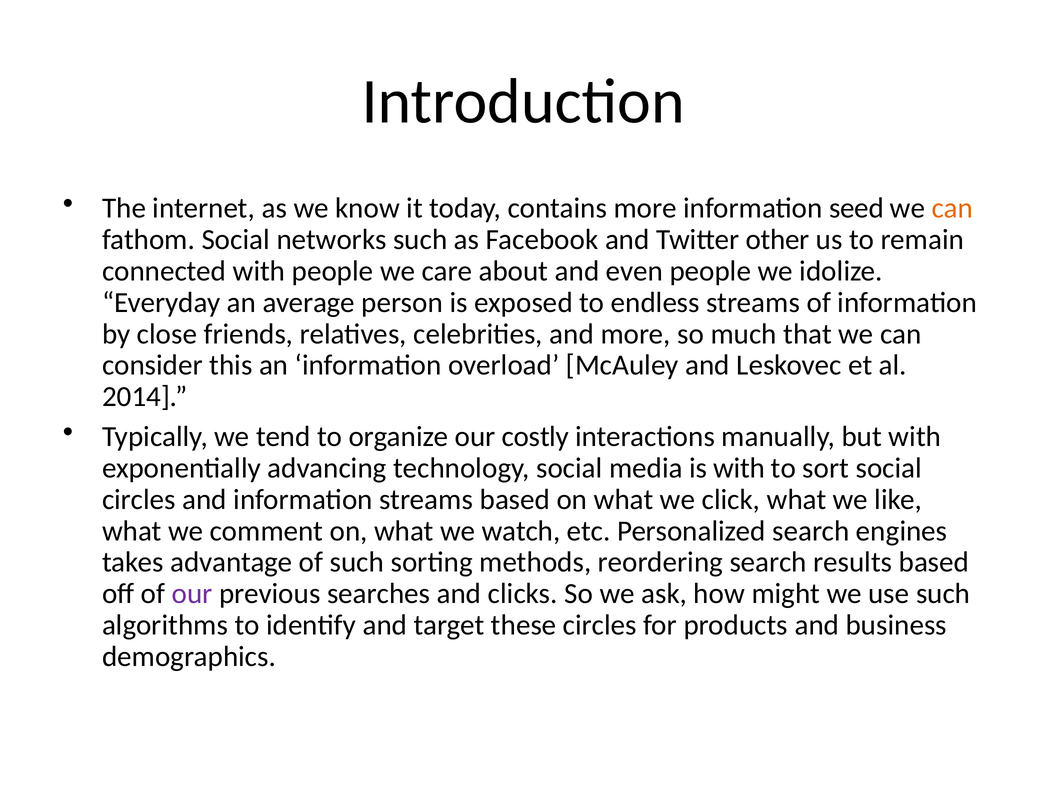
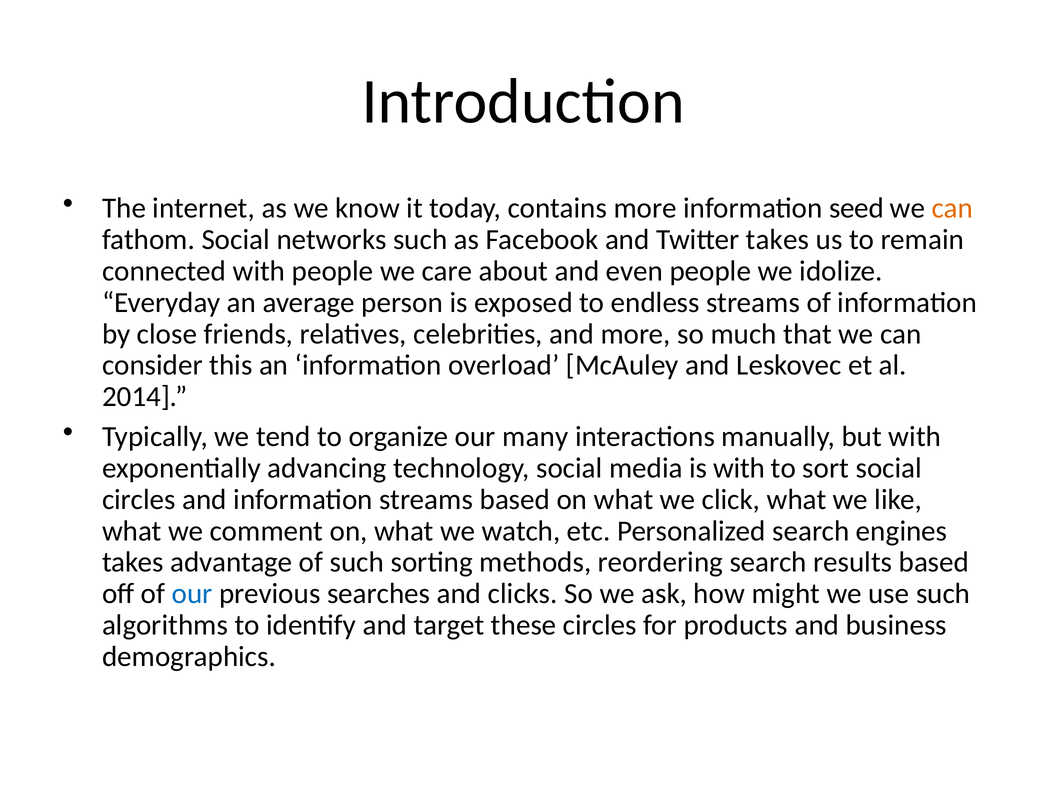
Twitter other: other -> takes
costly: costly -> many
our at (192, 593) colour: purple -> blue
